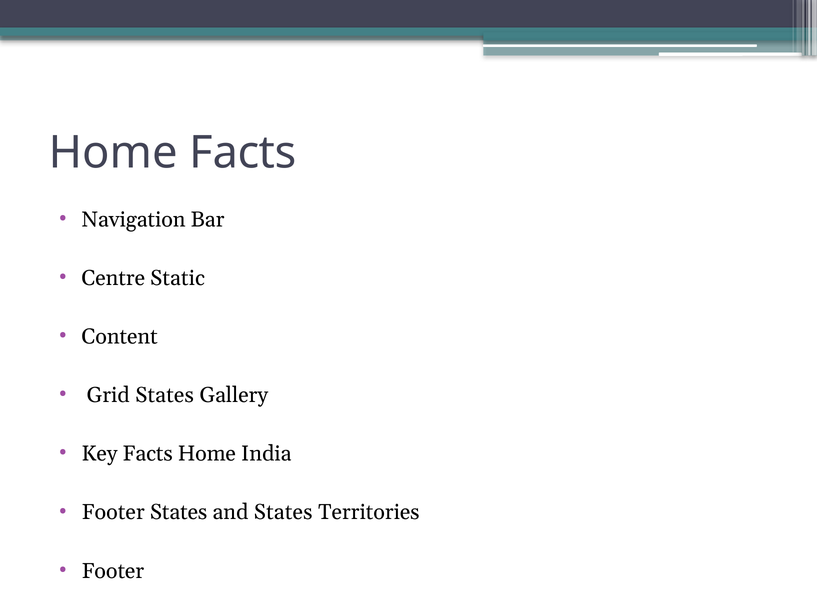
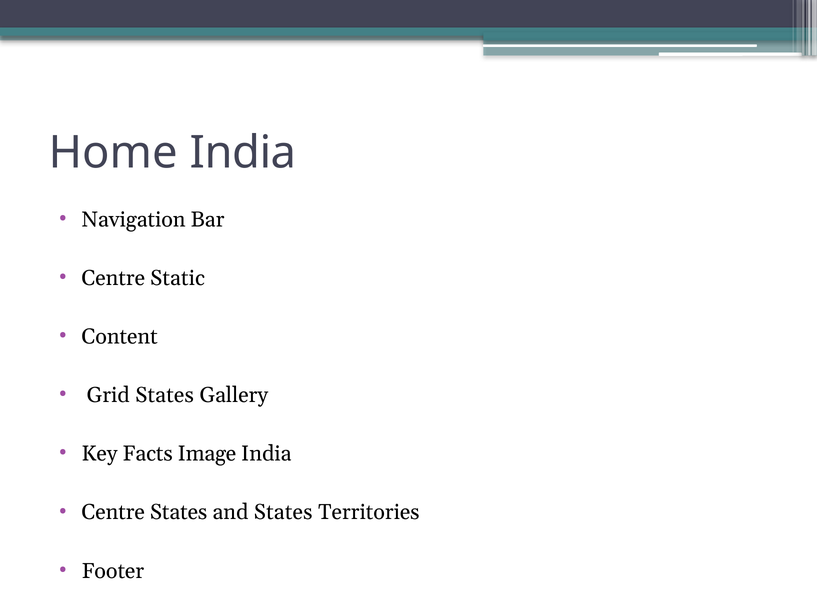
Home Facts: Facts -> India
Facts Home: Home -> Image
Footer at (113, 512): Footer -> Centre
